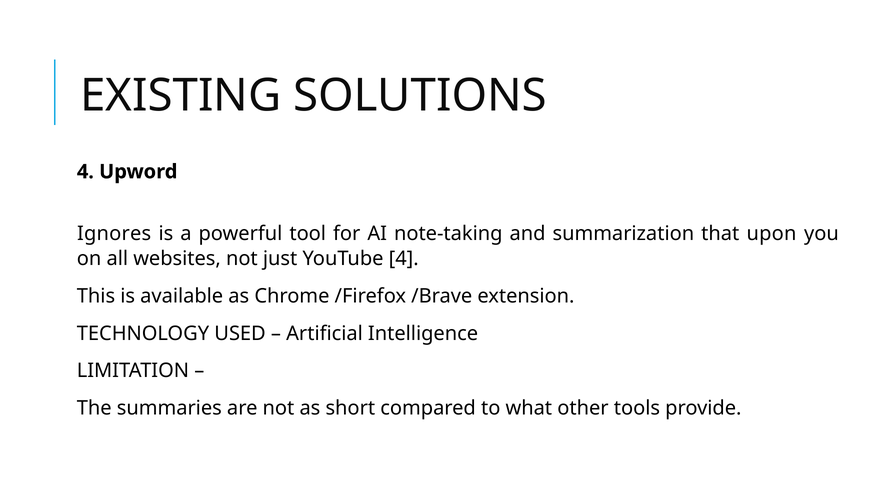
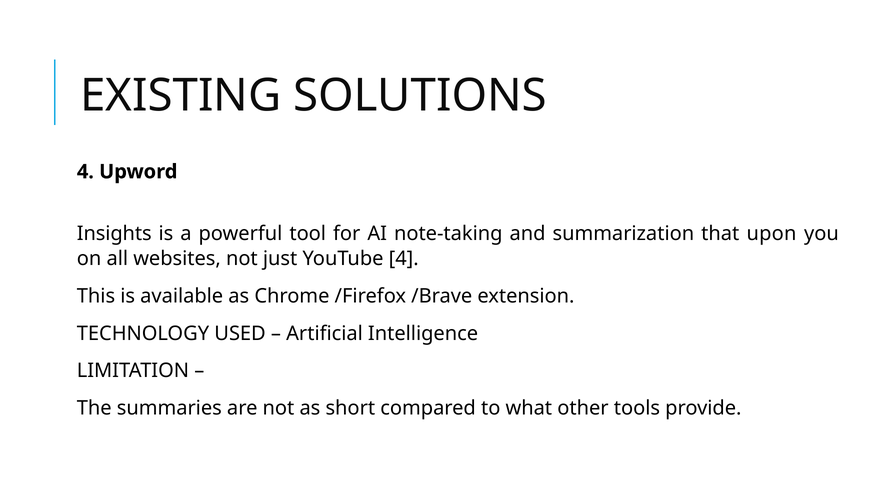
Ignores: Ignores -> Insights
